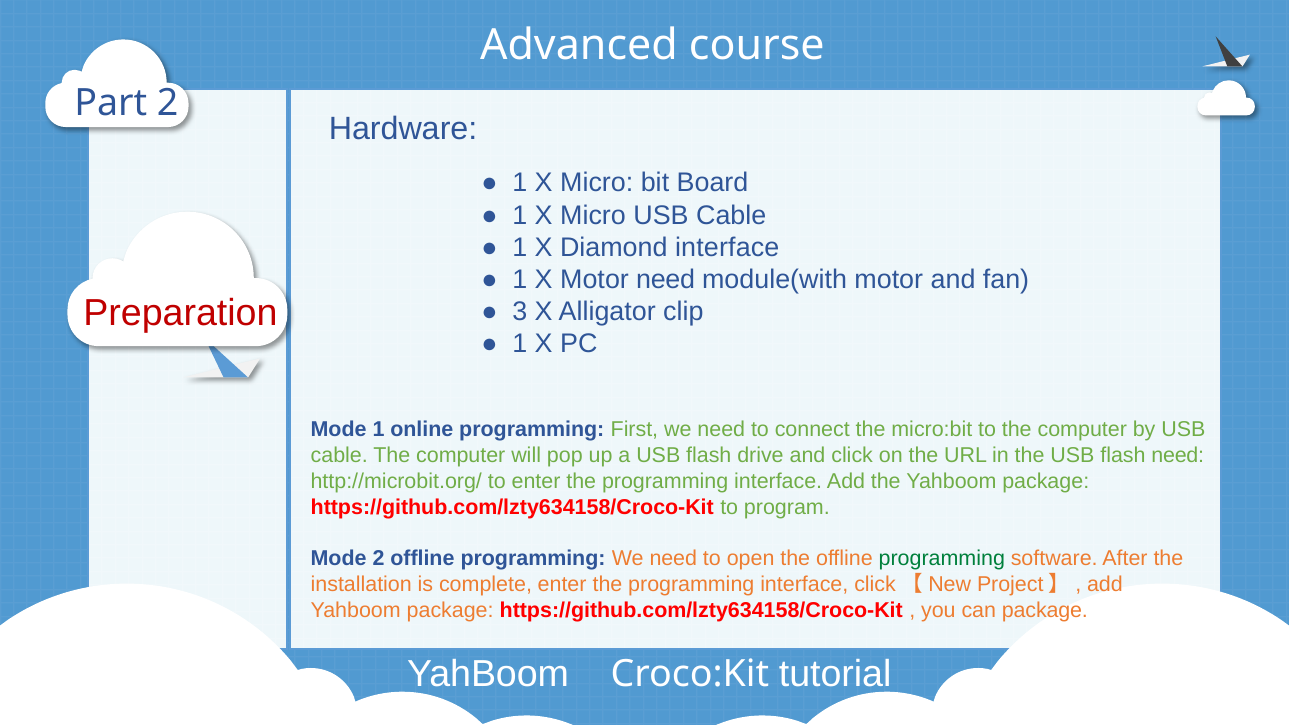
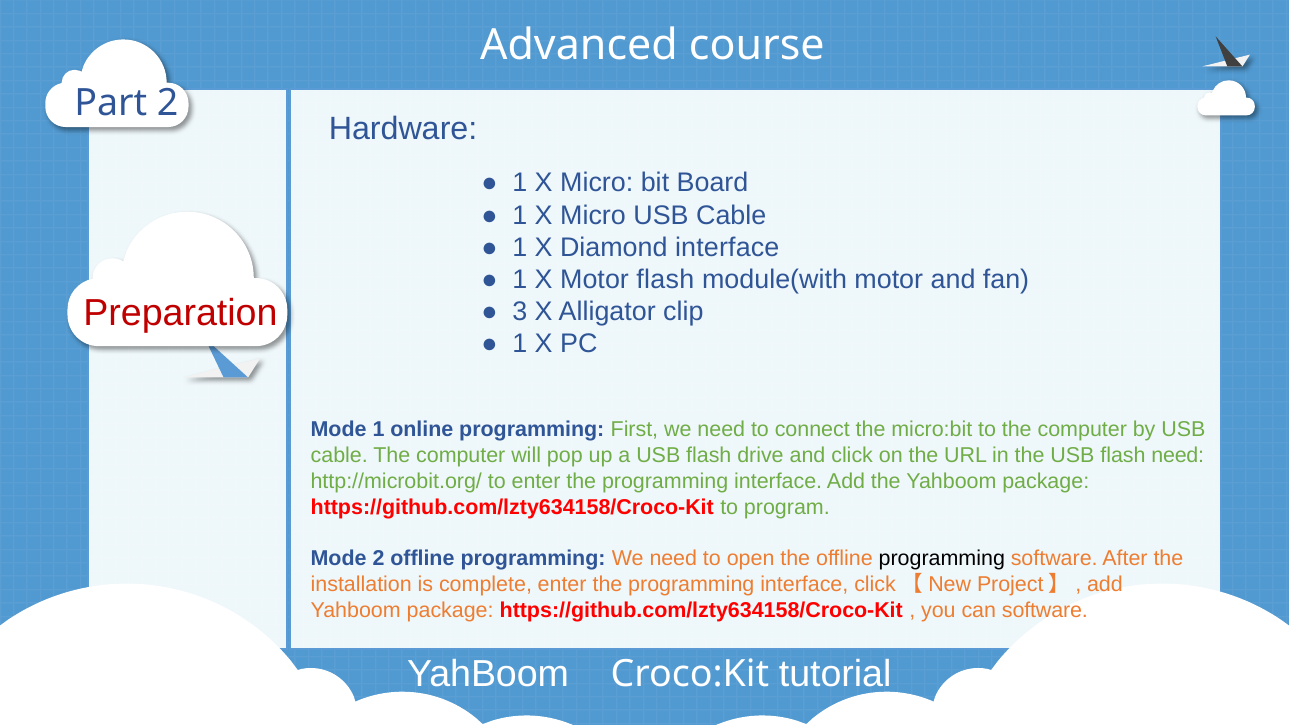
Motor need: need -> flash
programming at (942, 559) colour: green -> black
can package: package -> software
